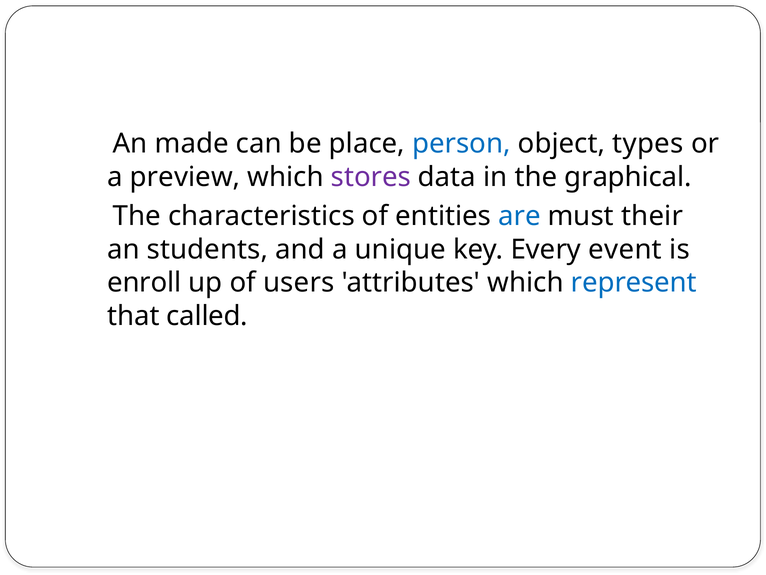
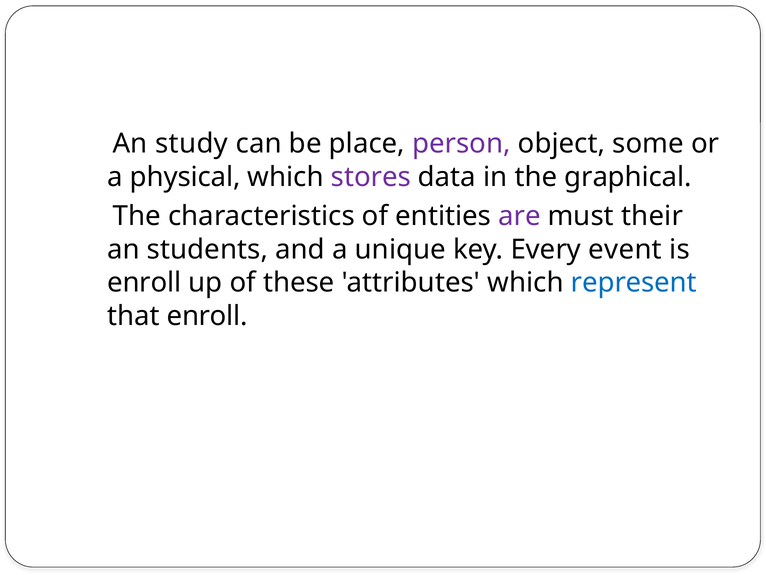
made: made -> study
person colour: blue -> purple
types: types -> some
preview: preview -> physical
are colour: blue -> purple
users: users -> these
that called: called -> enroll
